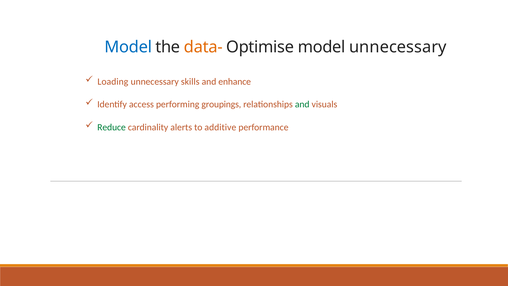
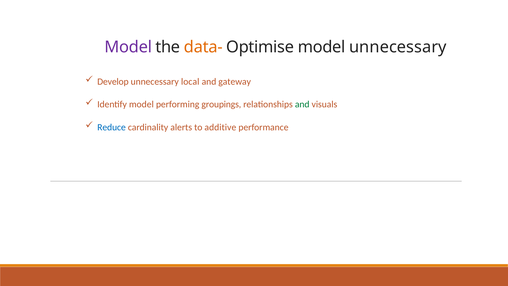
Model at (128, 47) colour: blue -> purple
Loading: Loading -> Develop
skills: skills -> local
enhance: enhance -> gateway
Identify access: access -> model
Reduce colour: green -> blue
